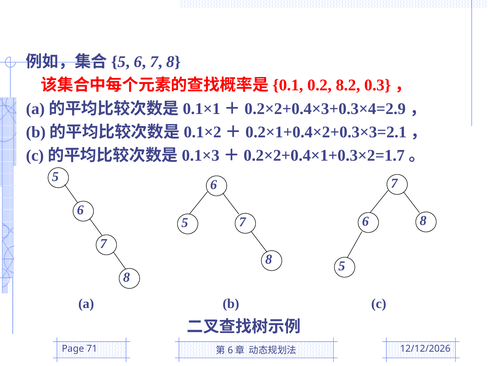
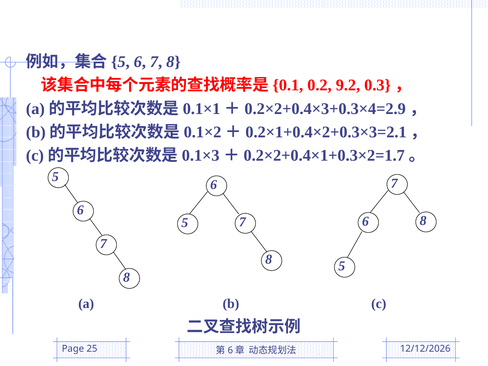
8.2: 8.2 -> 9.2
71: 71 -> 25
